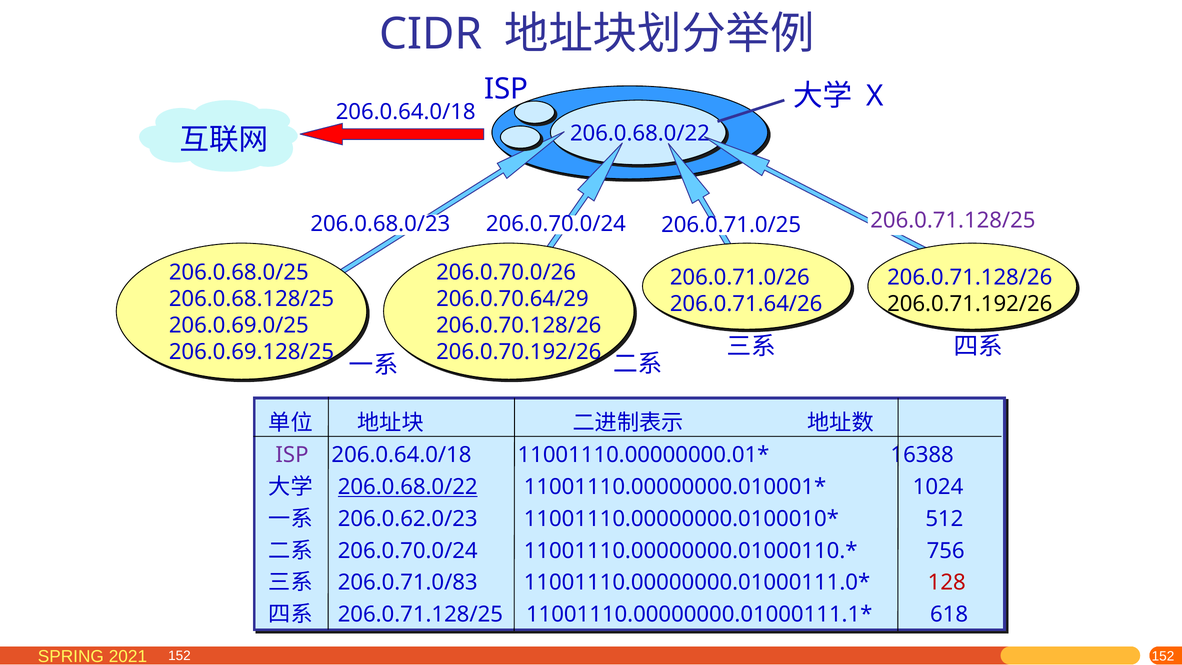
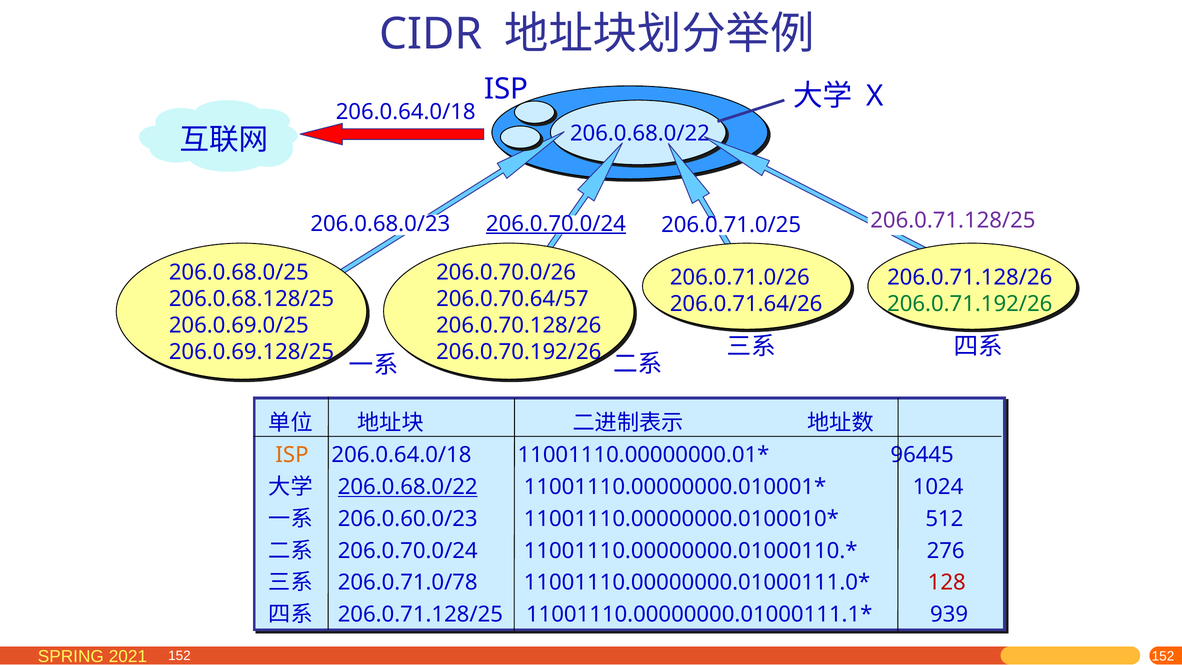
206.0.70.0/24 at (556, 224) underline: none -> present
206.0.70.64/29: 206.0.70.64/29 -> 206.0.70.64/57
206.0.71.192/26 colour: black -> green
ISP at (292, 455) colour: purple -> orange
16388: 16388 -> 96445
206.0.62.0/23: 206.0.62.0/23 -> 206.0.60.0/23
756: 756 -> 276
206.0.71.0/83: 206.0.71.0/83 -> 206.0.71.0/78
618: 618 -> 939
